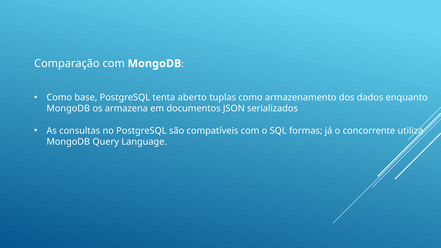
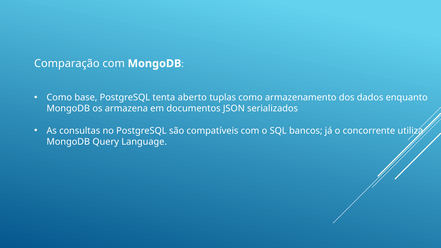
formas: formas -> bancos
